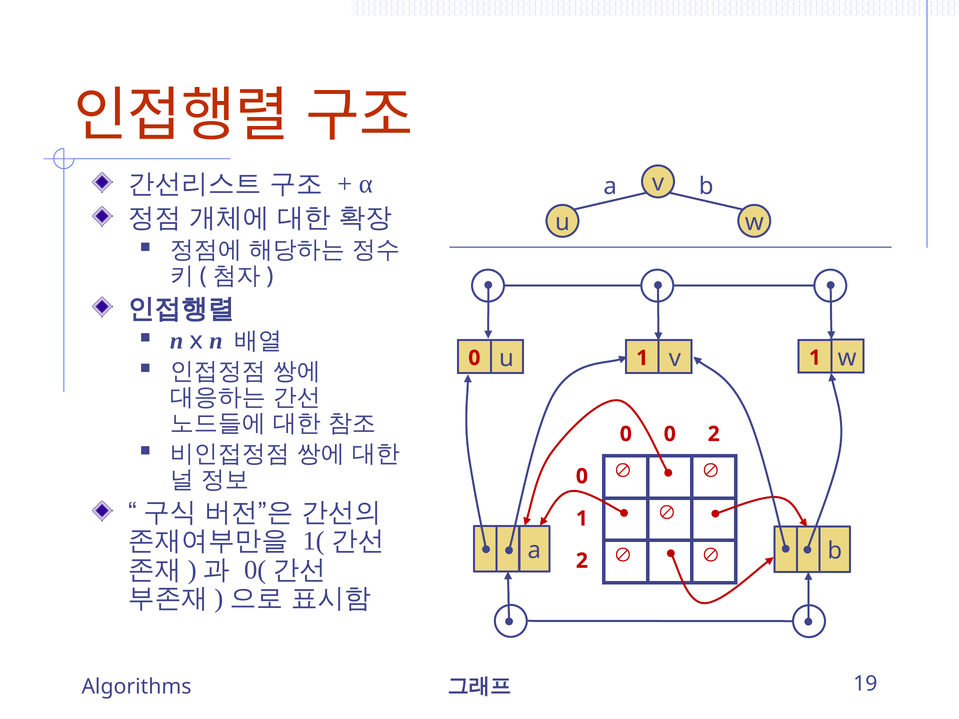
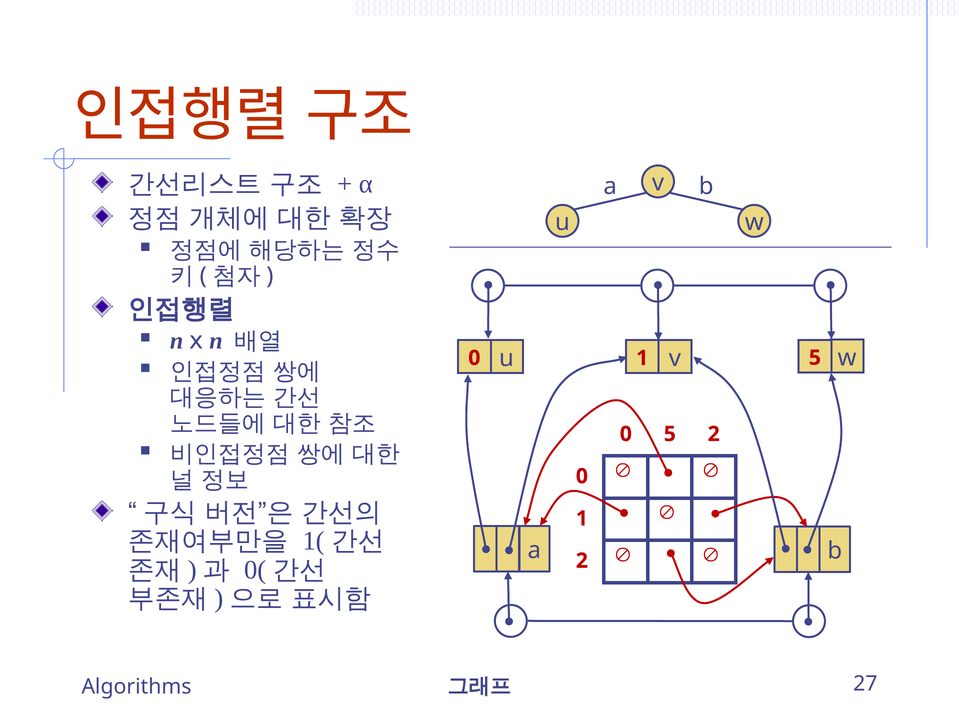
1 1: 1 -> 5
0 0: 0 -> 5
19: 19 -> 27
